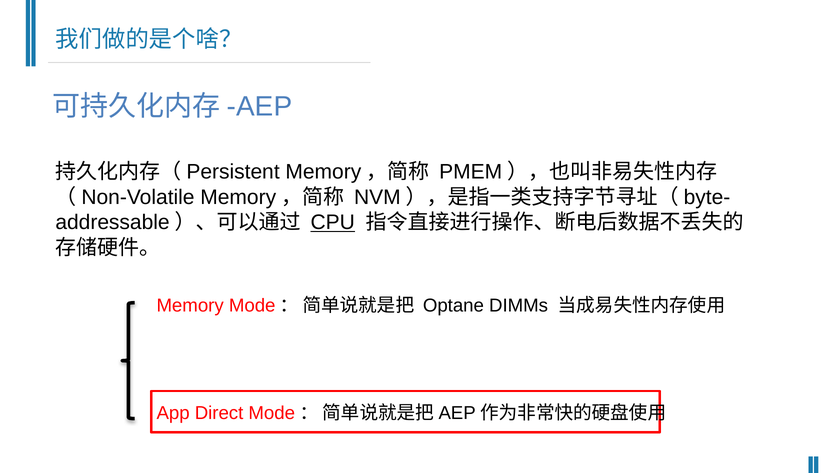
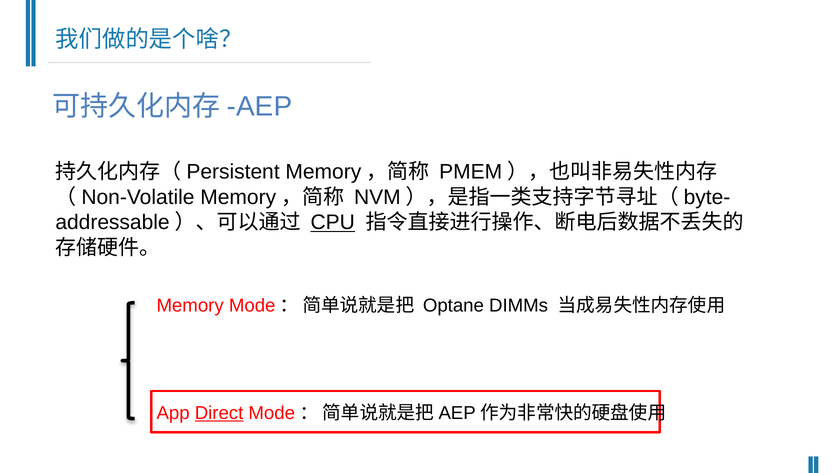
Direct underline: none -> present
